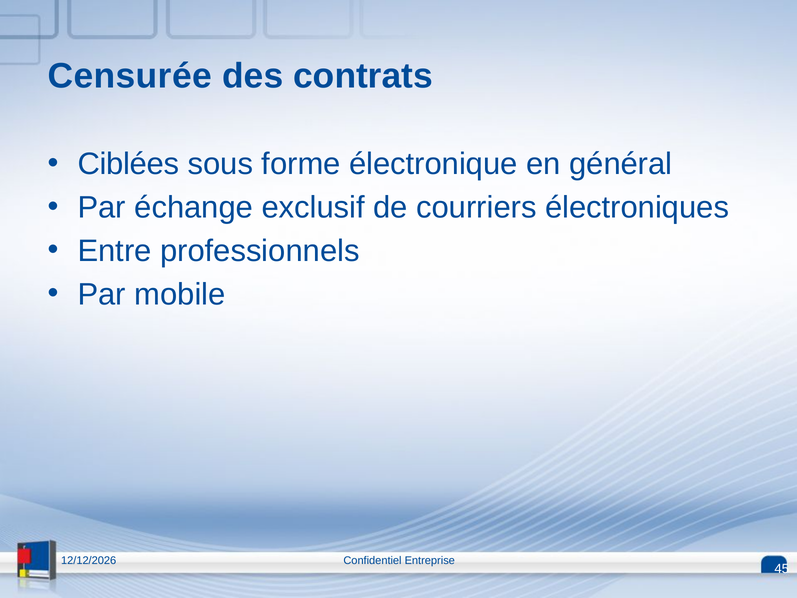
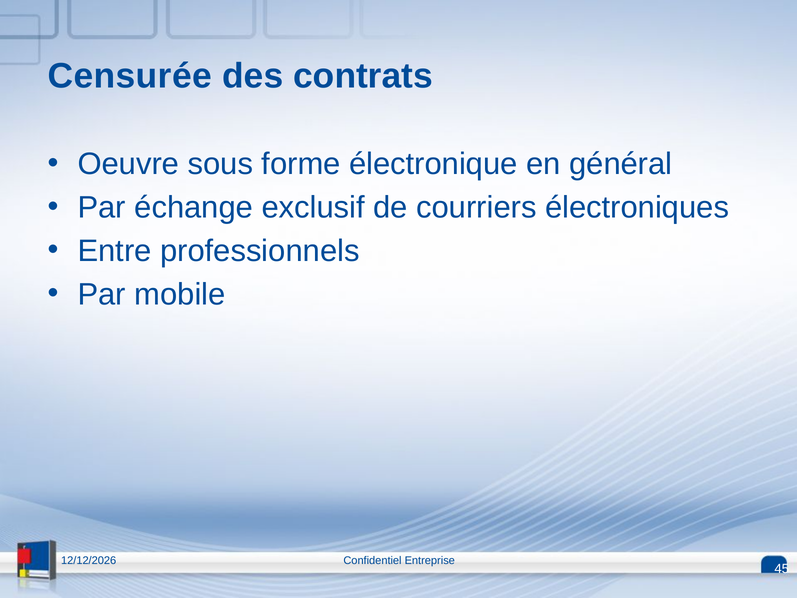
Ciblées: Ciblées -> Oeuvre
